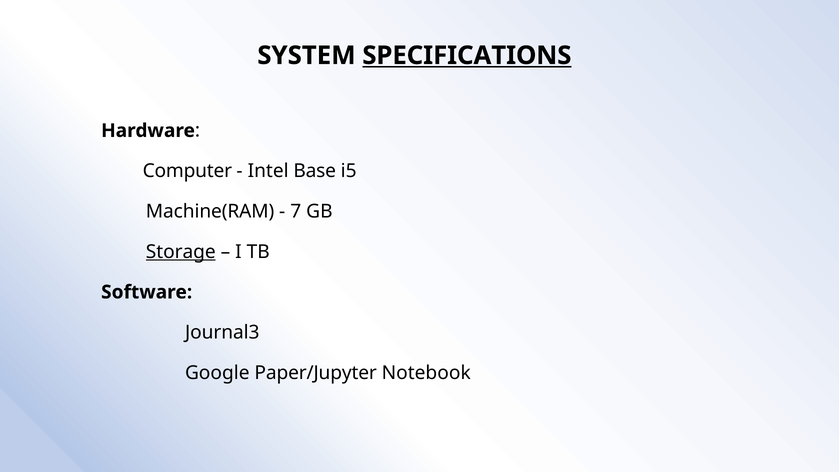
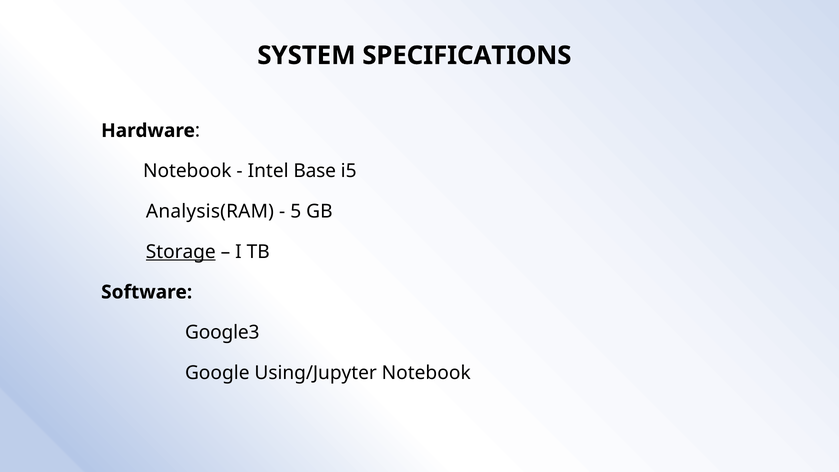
SPECIFICATIONS underline: present -> none
Computer at (187, 171): Computer -> Notebook
Machine(RAM: Machine(RAM -> Analysis(RAM
7: 7 -> 5
Journal3: Journal3 -> Google3
Paper/Jupyter: Paper/Jupyter -> Using/Jupyter
